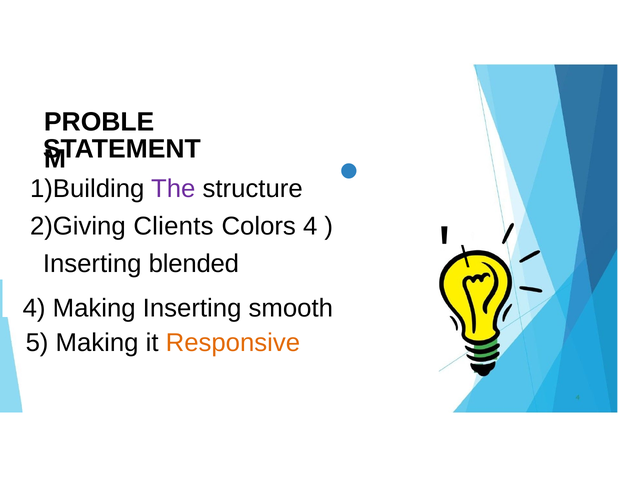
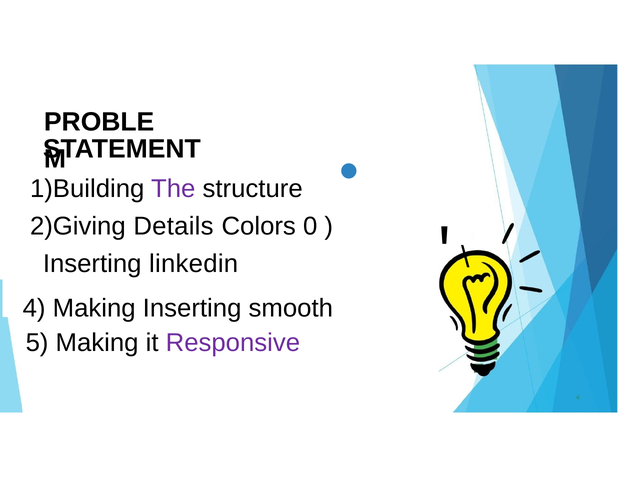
Clients: Clients -> Details
Colors 4: 4 -> 0
blended: blended -> linkedin
Responsive colour: orange -> purple
